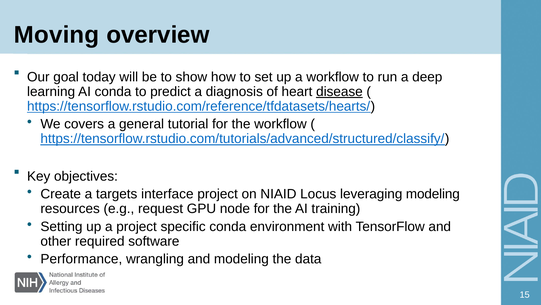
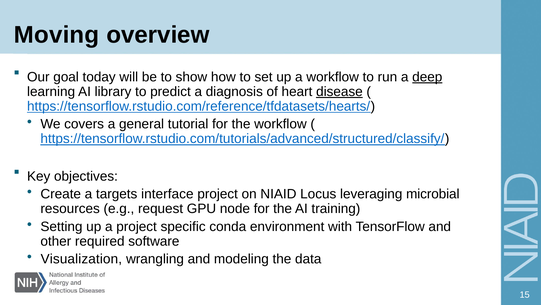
deep underline: none -> present
AI conda: conda -> library
leveraging modeling: modeling -> microbial
Performance: Performance -> Visualization
